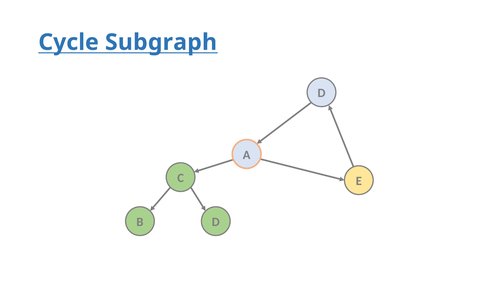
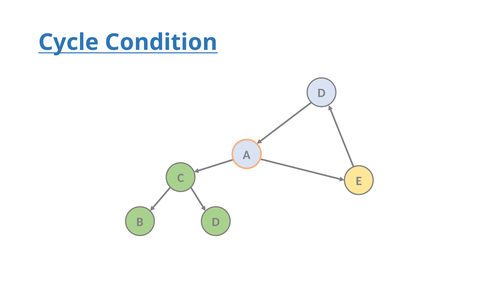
Subgraph: Subgraph -> Condition
